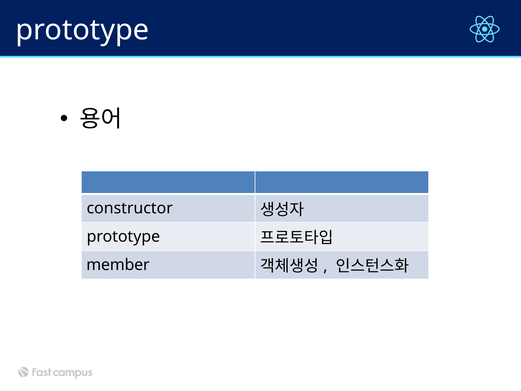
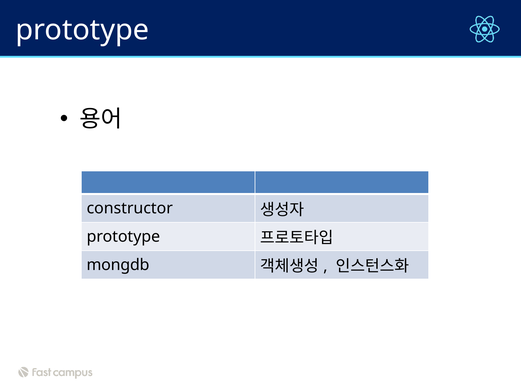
member: member -> mongdb
